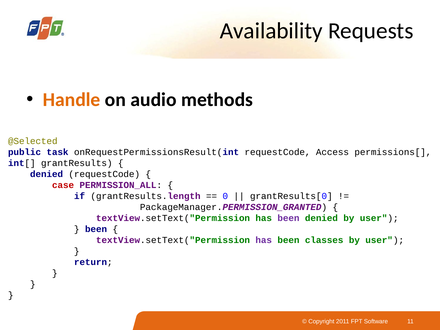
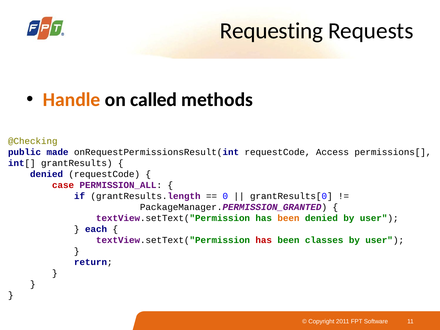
Availability: Availability -> Requesting
audio: audio -> called
@Selected: @Selected -> @Checking
task: task -> made
been at (288, 218) colour: purple -> orange
been at (96, 229): been -> each
has at (264, 240) colour: purple -> red
